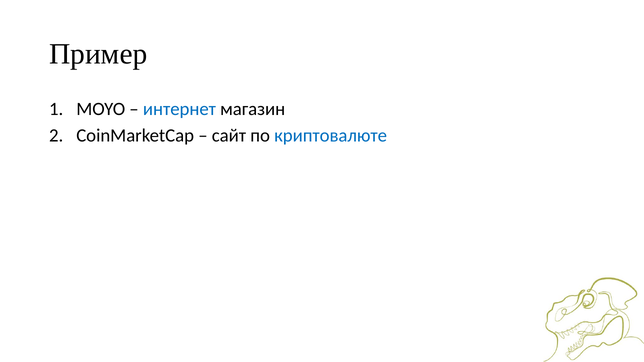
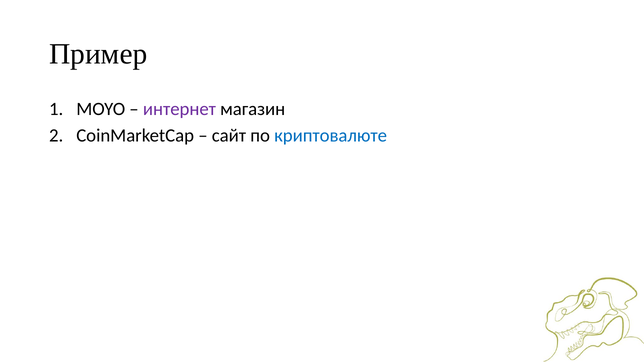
интернет colour: blue -> purple
